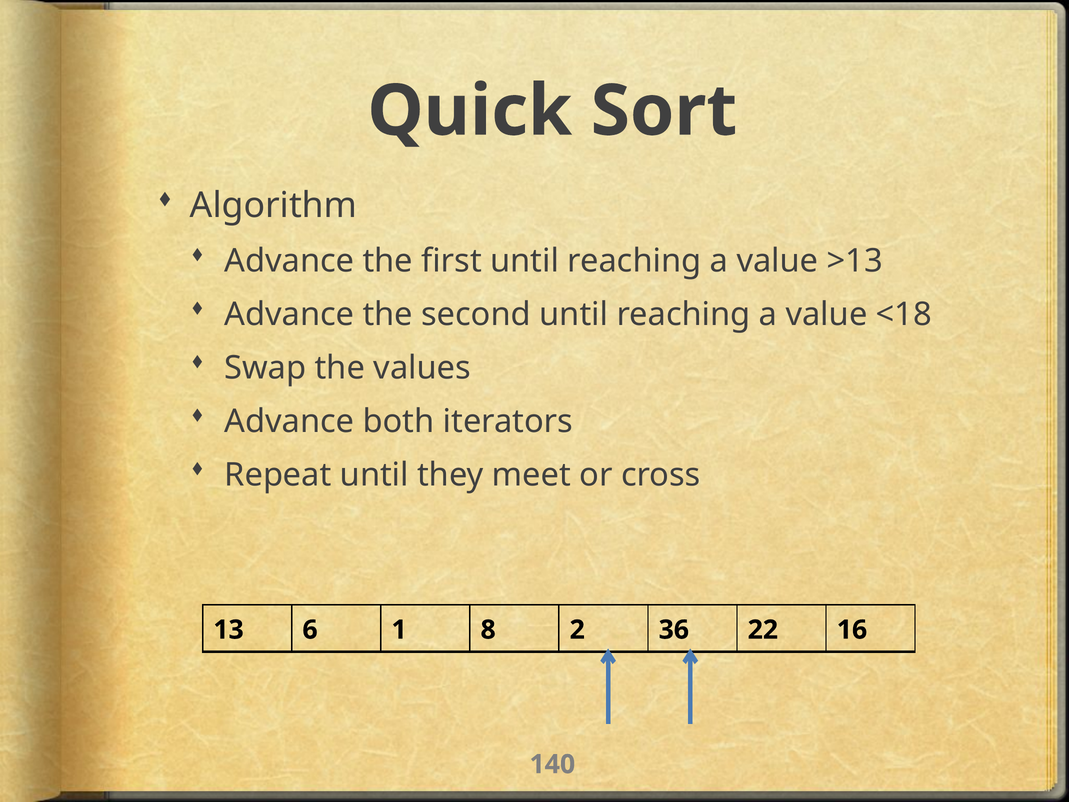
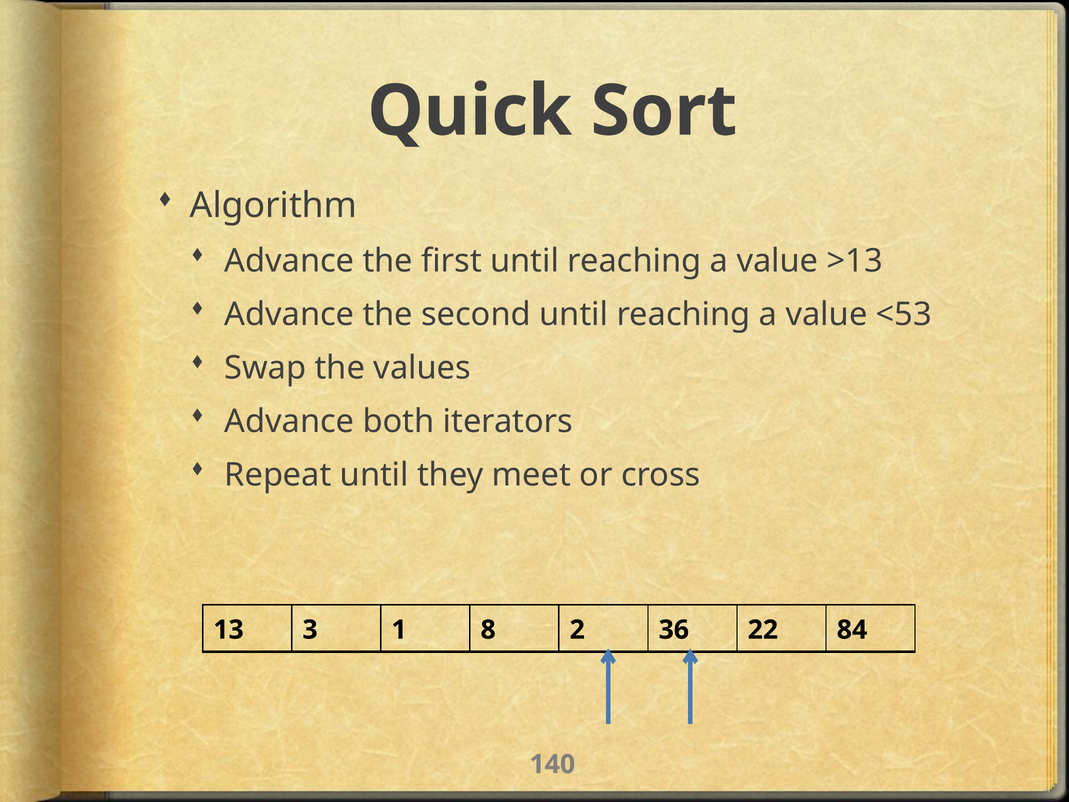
<18: <18 -> <53
6: 6 -> 3
16: 16 -> 84
